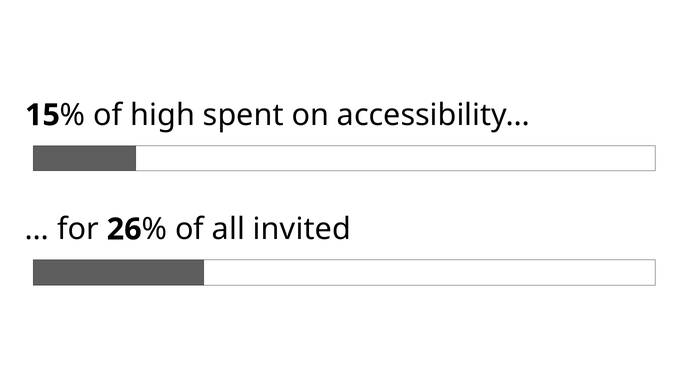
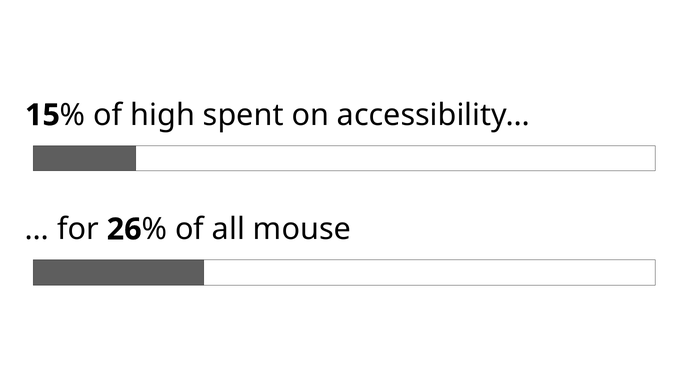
invited: invited -> mouse
